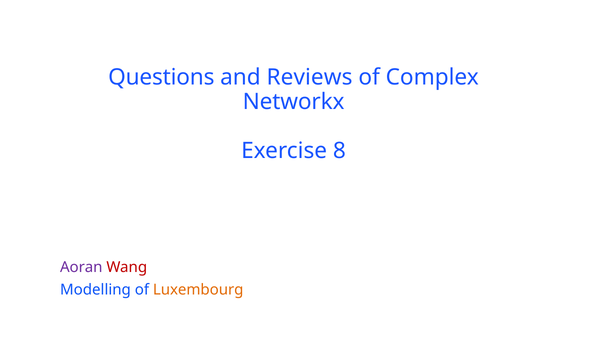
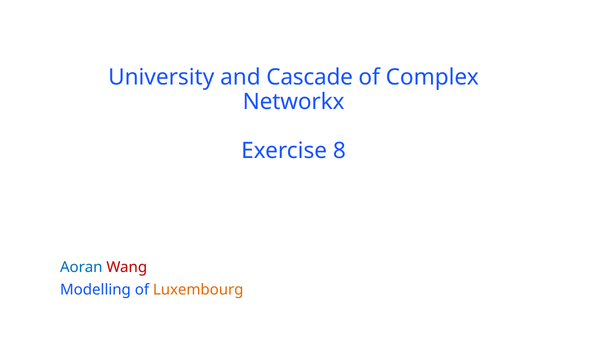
Questions: Questions -> University
Reviews: Reviews -> Cascade
Aoran colour: purple -> blue
